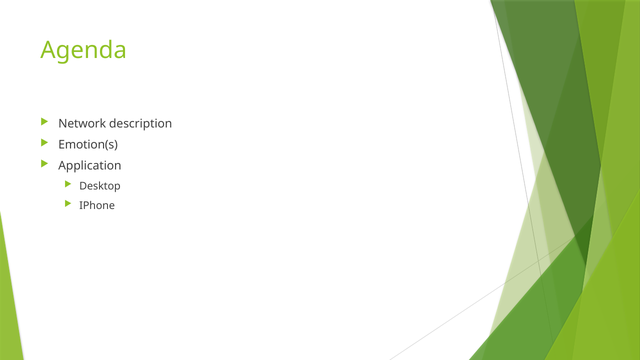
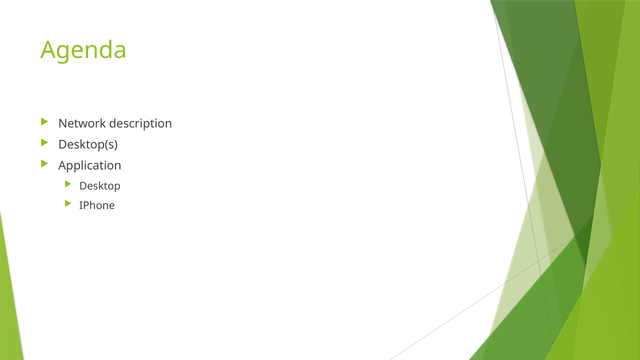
Emotion(s: Emotion(s -> Desktop(s
